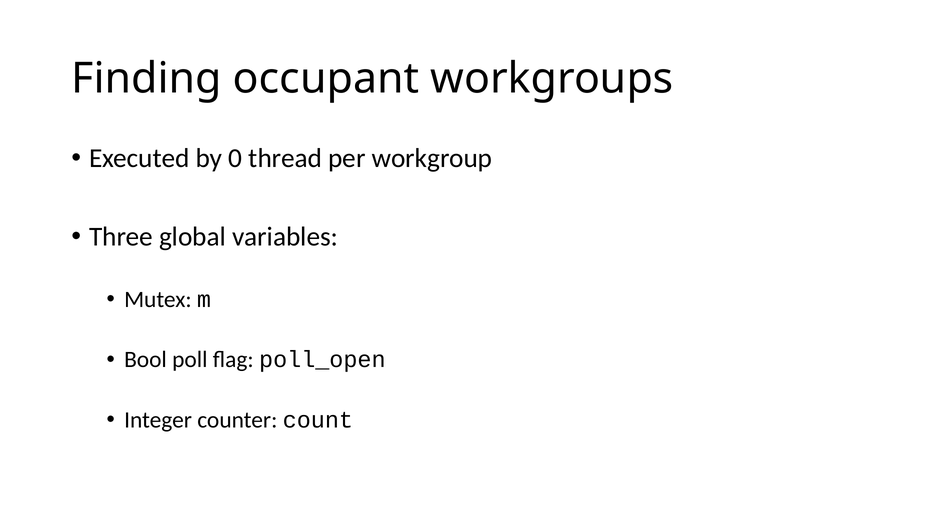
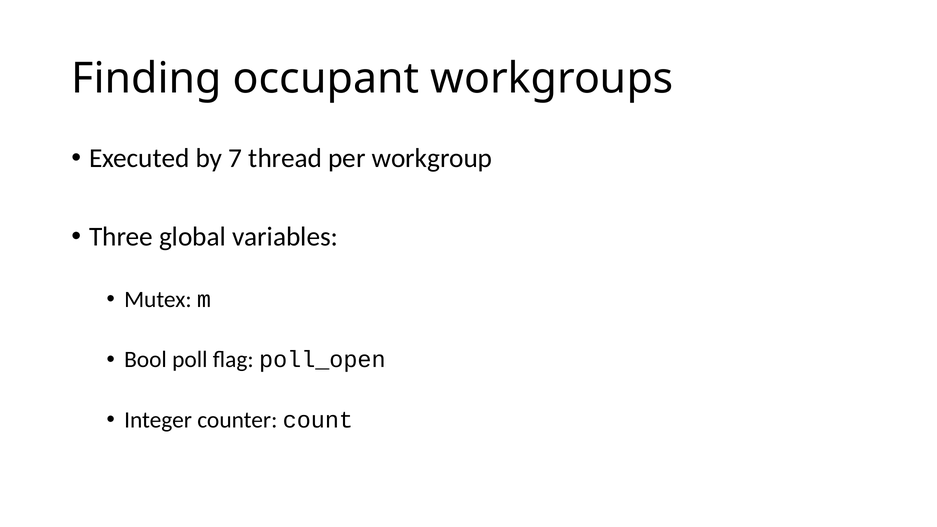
0: 0 -> 7
